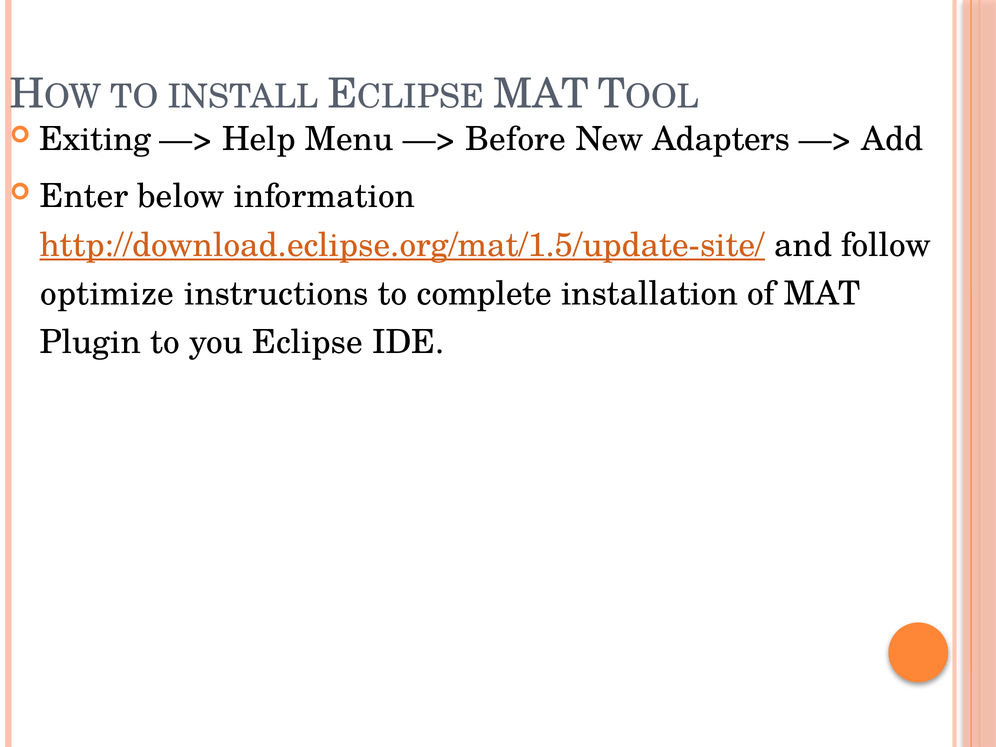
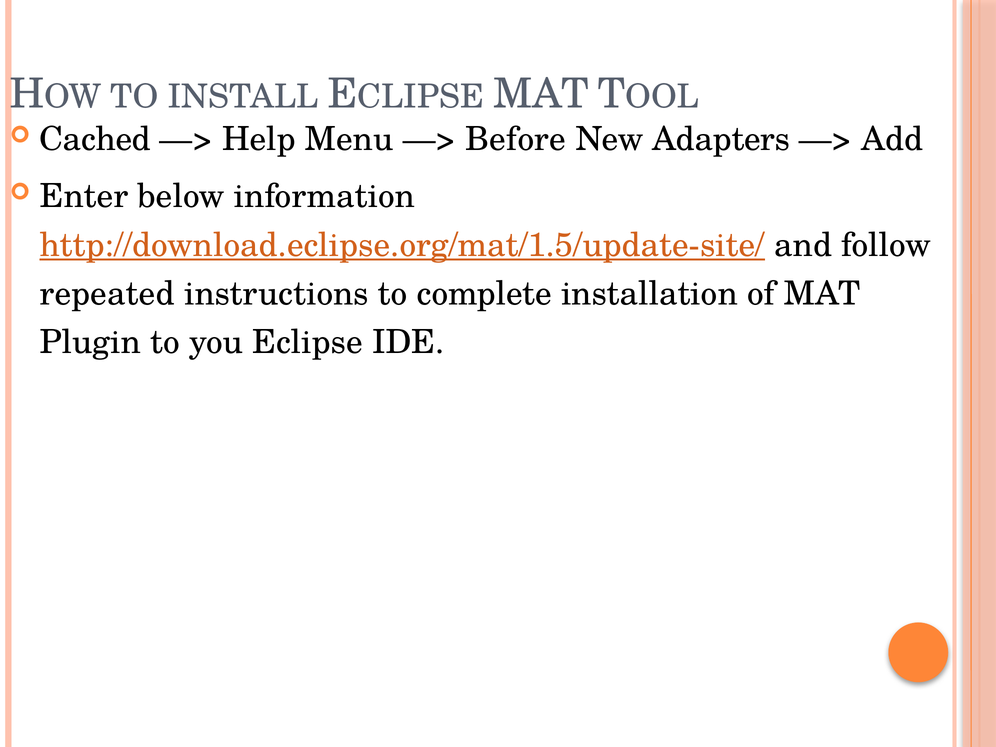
Exiting: Exiting -> Cached
optimize: optimize -> repeated
